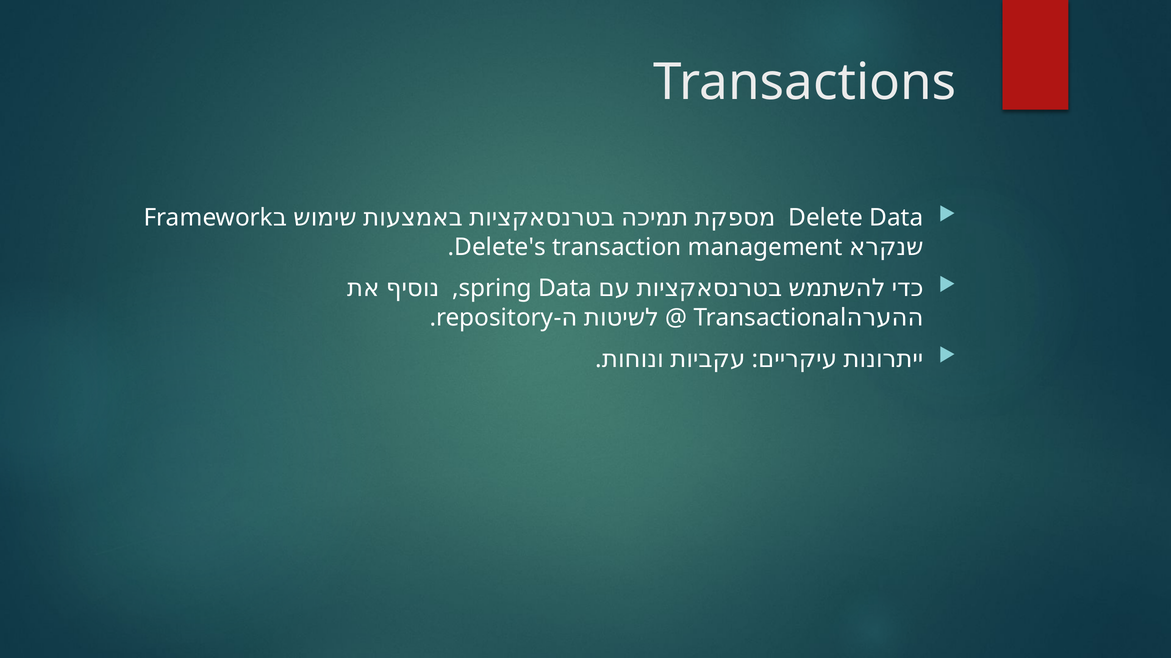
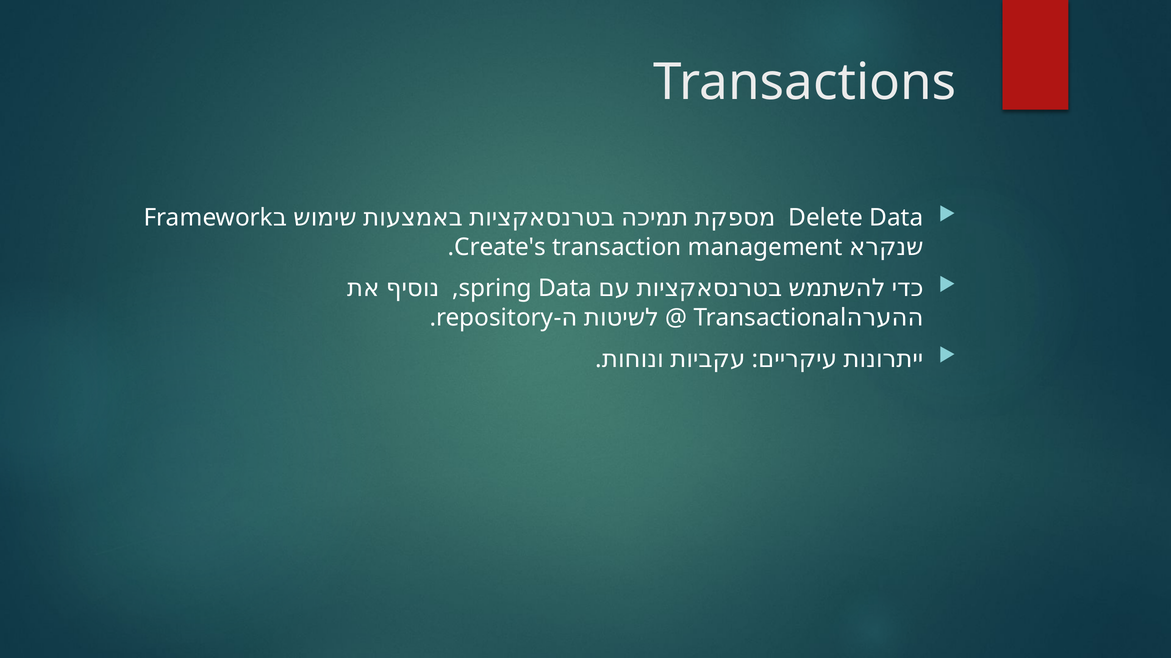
Delete's: Delete's -> Create's
